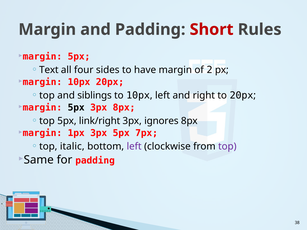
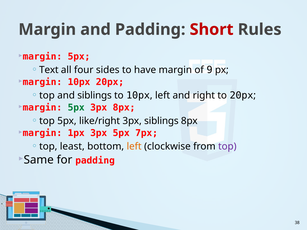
2: 2 -> 9
5px at (76, 108) colour: black -> green
link/right: link/right -> like/right
3px ignores: ignores -> siblings
italic: italic -> least
left at (134, 146) colour: purple -> orange
